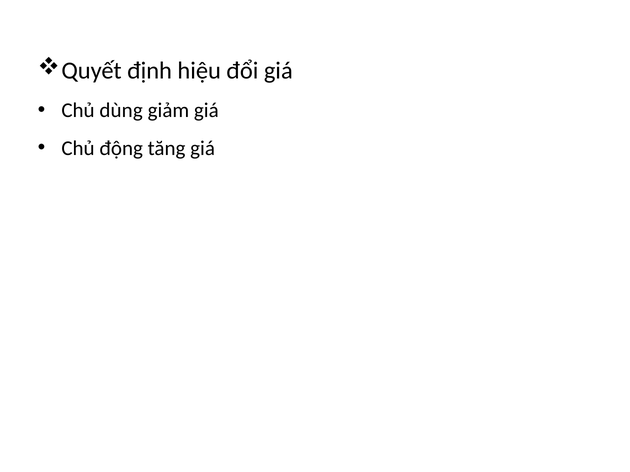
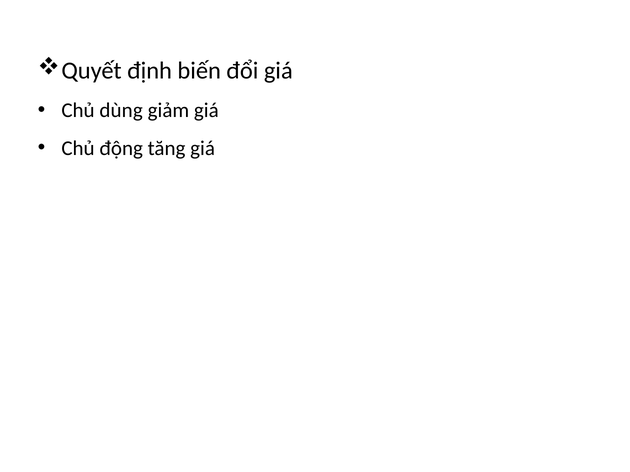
hiệu: hiệu -> biến
